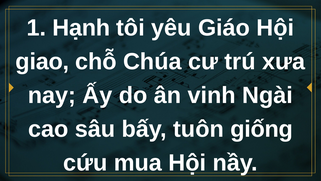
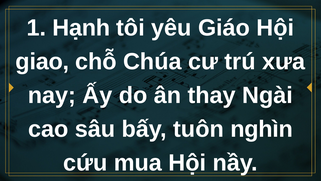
vinh: vinh -> thay
giống: giống -> nghìn
